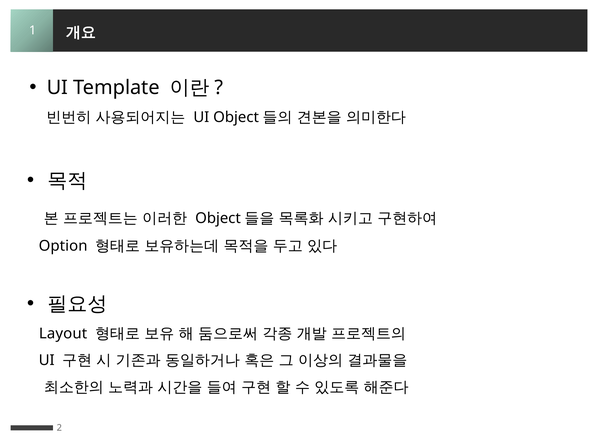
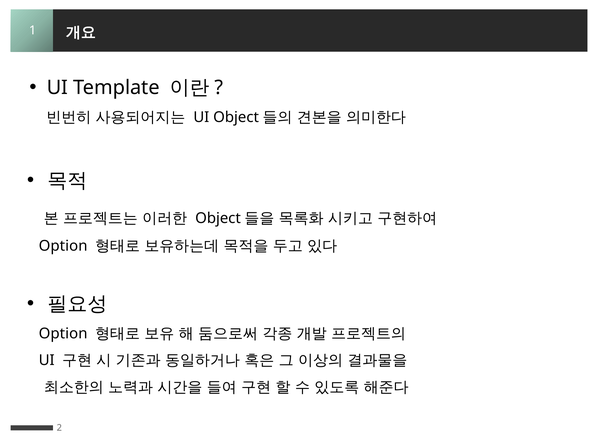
Layout at (63, 334): Layout -> Option
